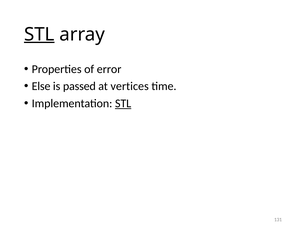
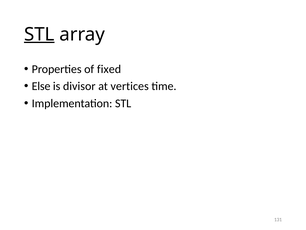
error: error -> fixed
passed: passed -> divisor
STL at (123, 103) underline: present -> none
